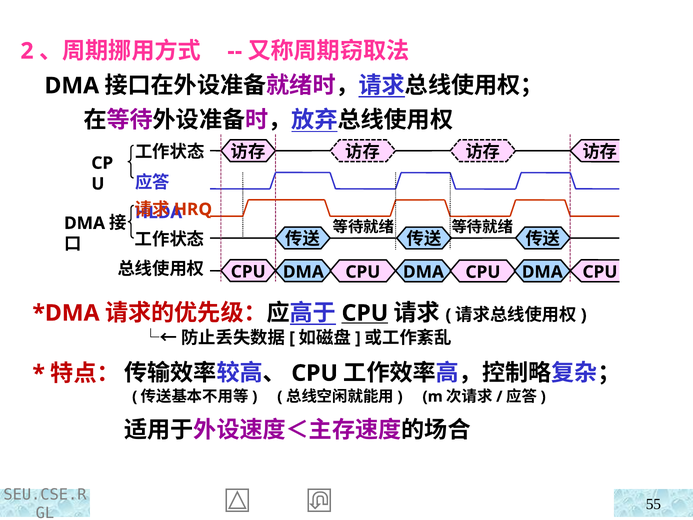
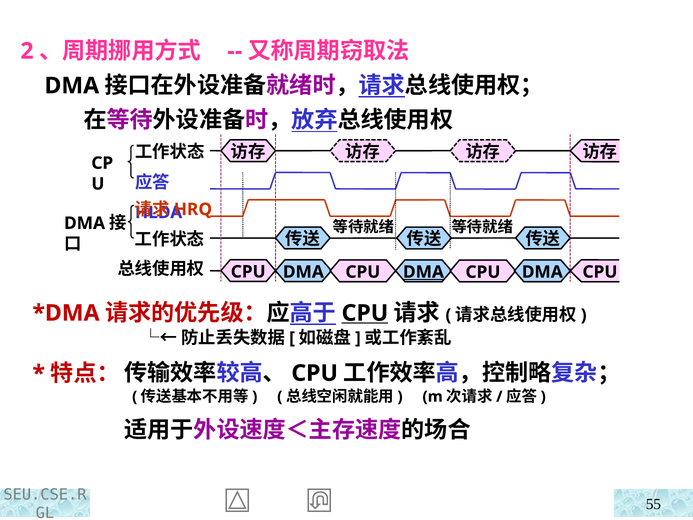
DMA at (423, 272) underline: none -> present
